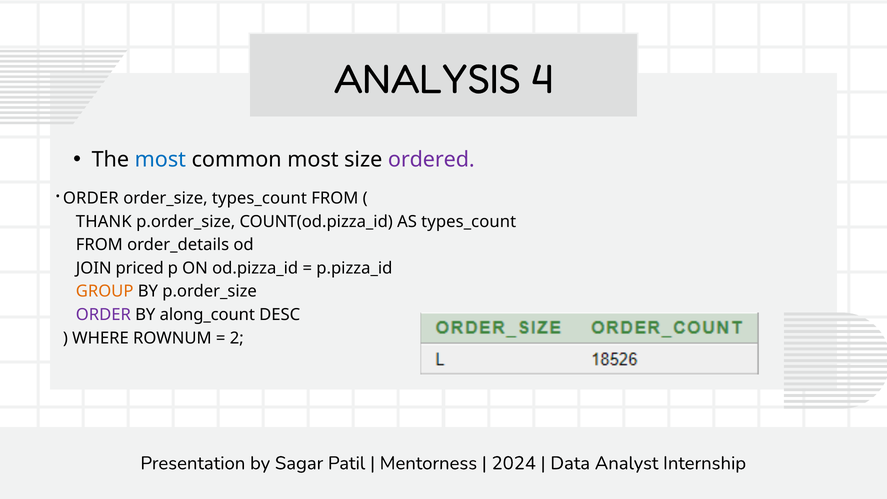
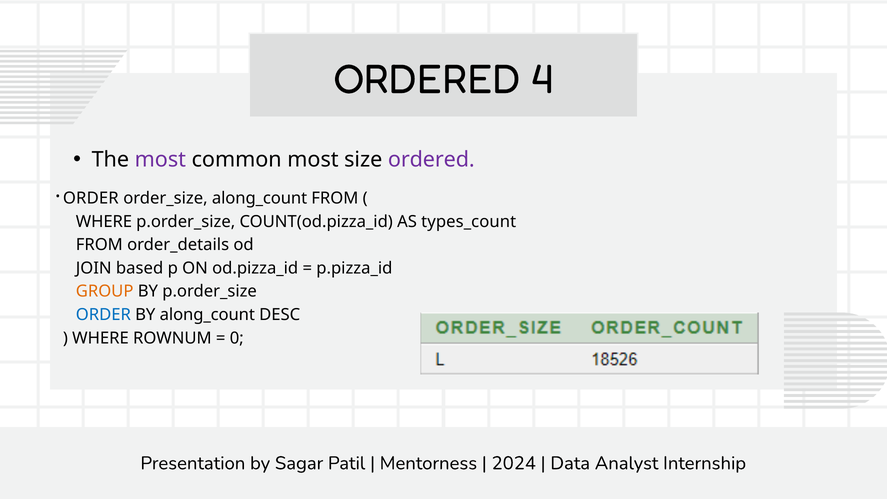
ANALYSIS at (427, 79): ANALYSIS -> ORDERED
most at (160, 160) colour: blue -> purple
order_size types_count: types_count -> along_count
THANK at (104, 222): THANK -> WHERE
priced: priced -> based
ORDER at (103, 315) colour: purple -> blue
2: 2 -> 0
